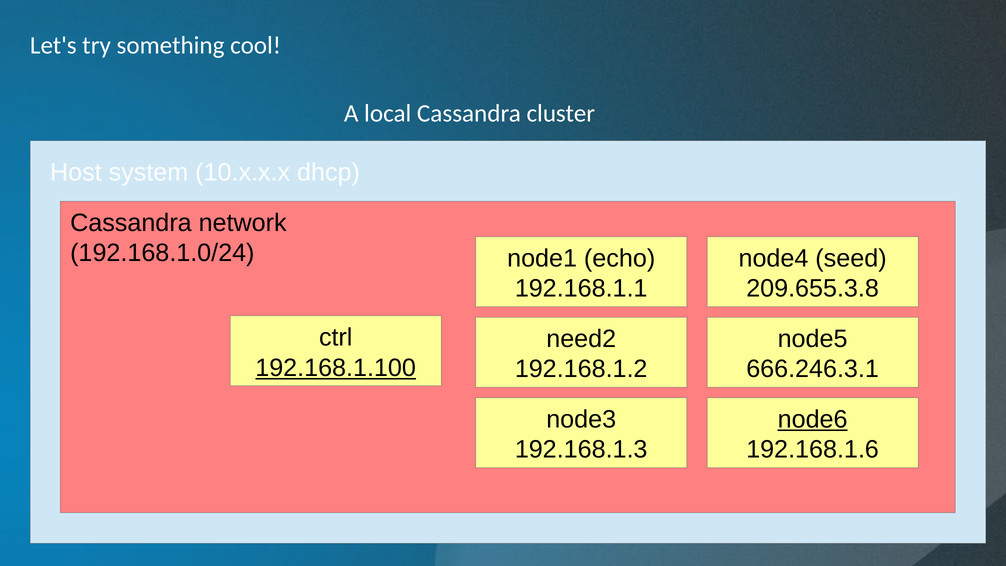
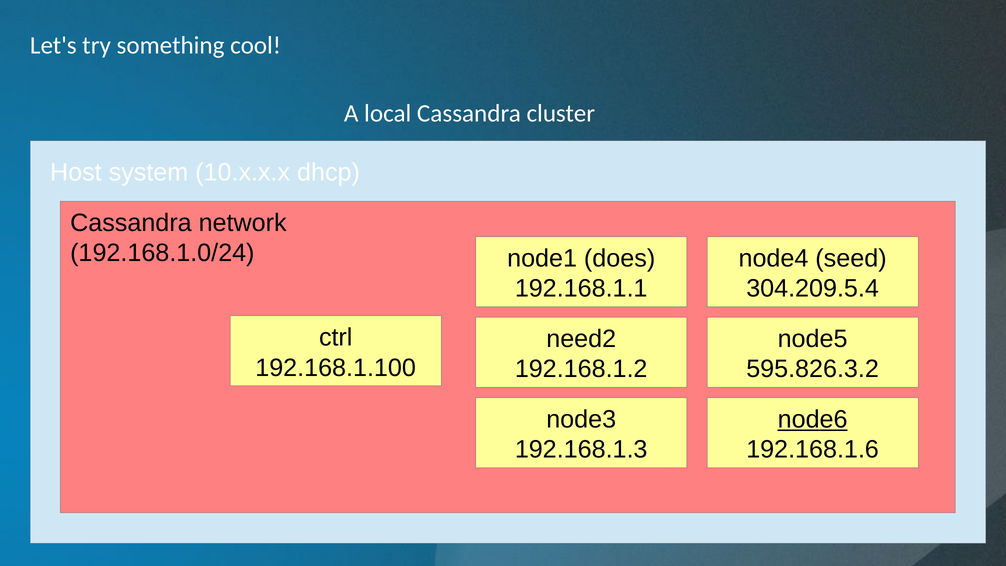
echo: echo -> does
209.655.3.8: 209.655.3.8 -> 304.209.5.4
192.168.1.100 underline: present -> none
666.246.3.1: 666.246.3.1 -> 595.826.3.2
